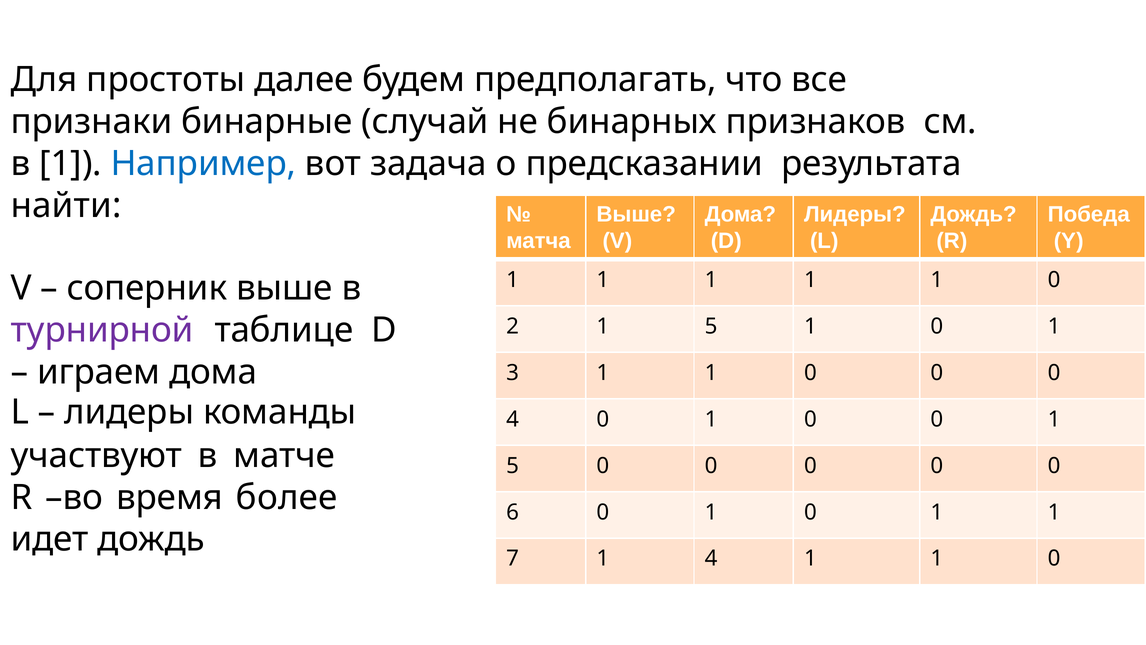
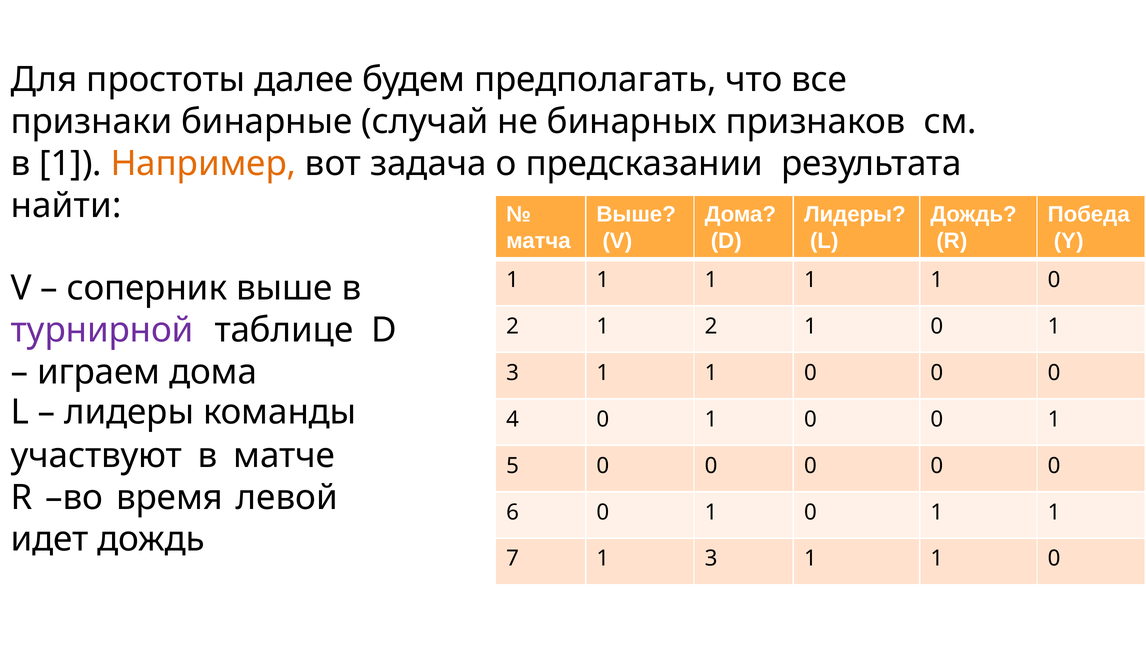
Например colour: blue -> orange
2 1 5: 5 -> 2
более: более -> левой
7 1 4: 4 -> 3
